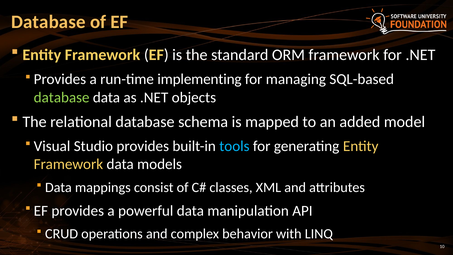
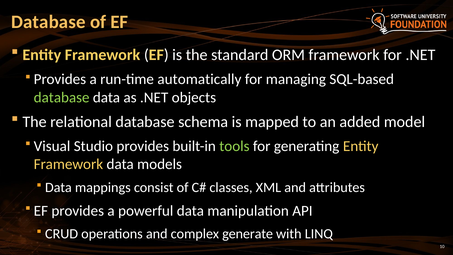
implementing: implementing -> automatically
tools colour: light blue -> light green
behavior: behavior -> generate
